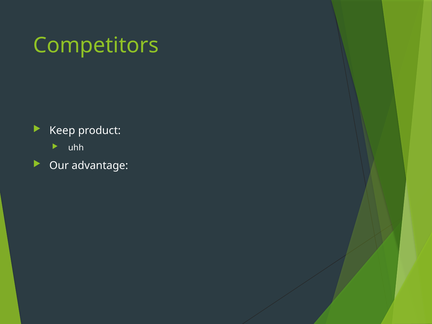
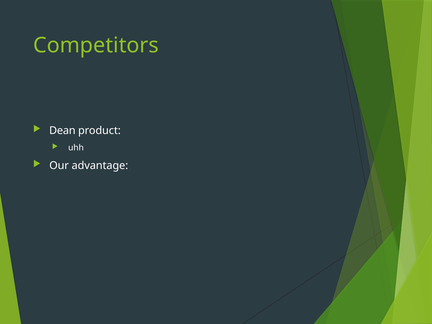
Keep: Keep -> Dean
